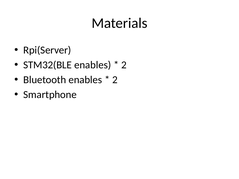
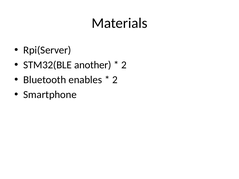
STM32(BLE enables: enables -> another
